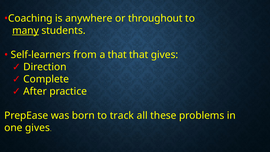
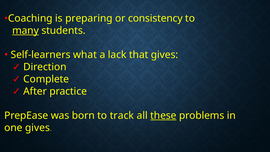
anywhere: anywhere -> preparing
throughout: throughout -> consistency
from: from -> what
a that: that -> lack
these underline: none -> present
